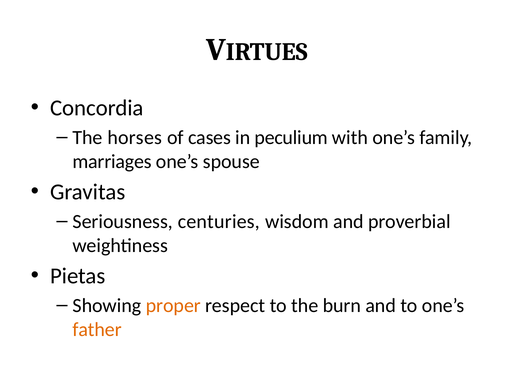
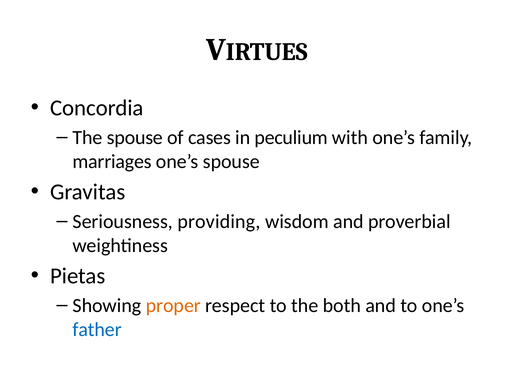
The horses: horses -> spouse
centuries: centuries -> providing
burn: burn -> both
father colour: orange -> blue
